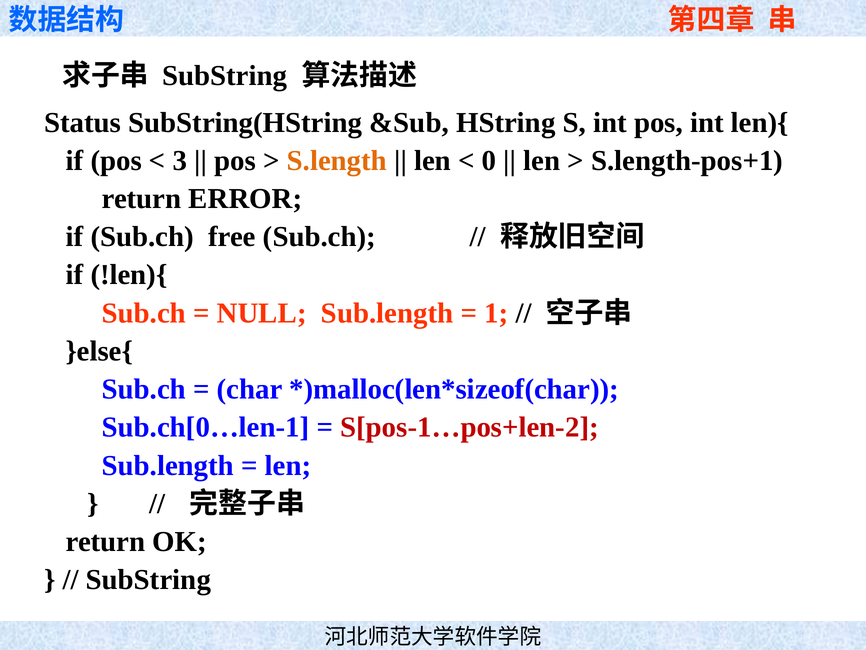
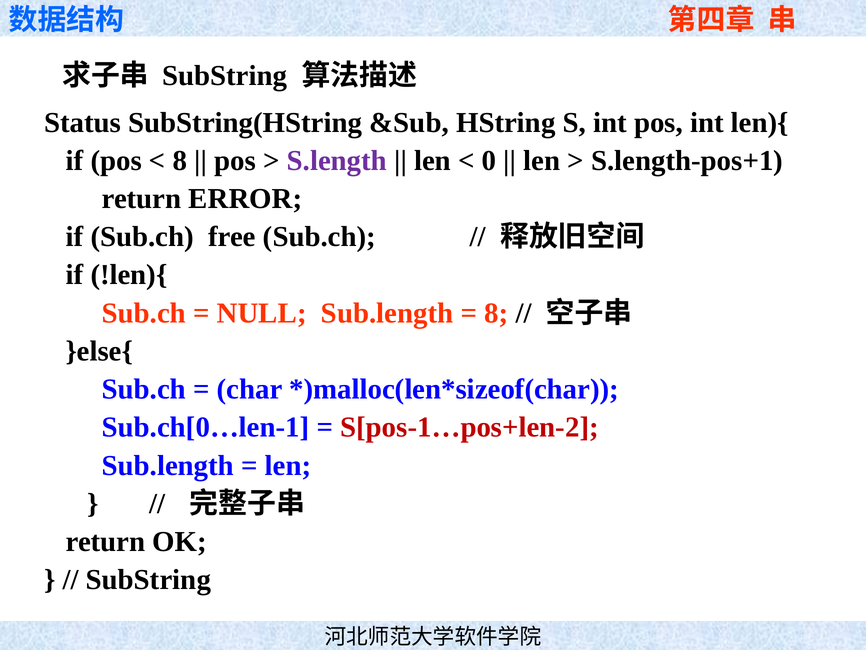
3 at (180, 160): 3 -> 8
S.length colour: orange -> purple
1 at (496, 313): 1 -> 8
